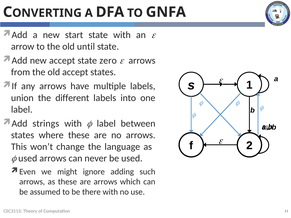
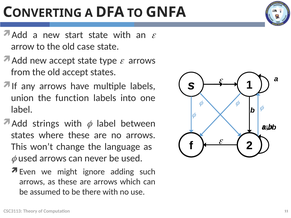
until: until -> case
zero: zero -> type
different: different -> function
